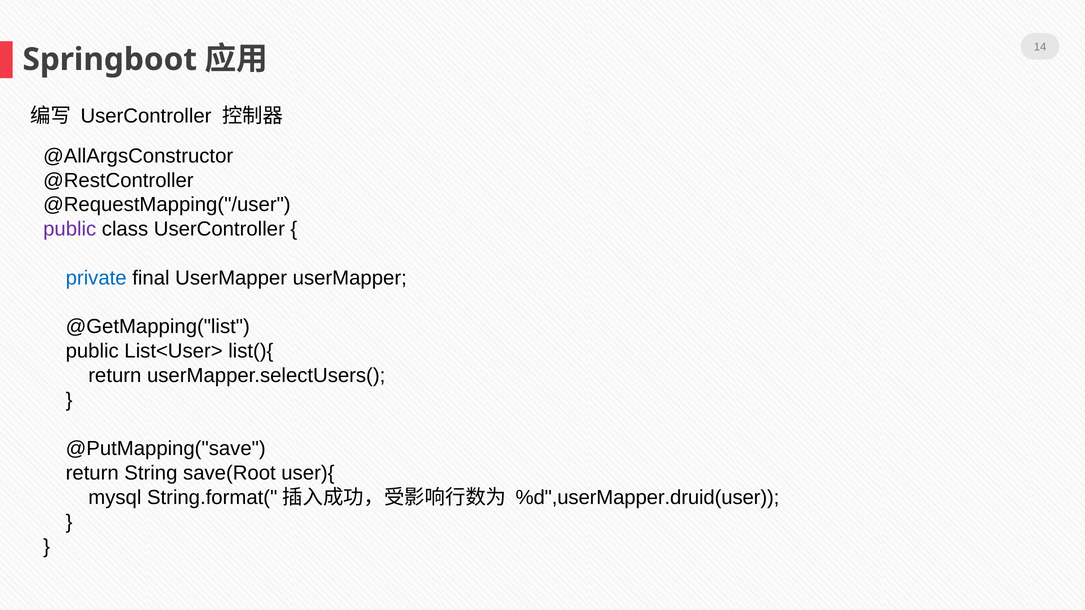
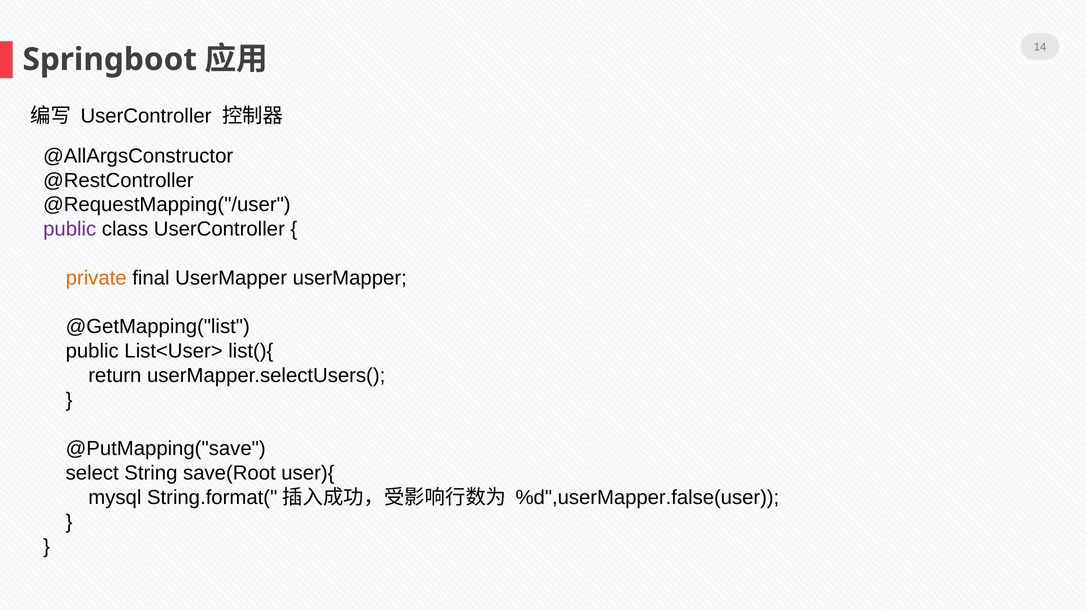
private colour: blue -> orange
return at (92, 473): return -> select
%d",userMapper.druid(user: %d",userMapper.druid(user -> %d",userMapper.false(user
